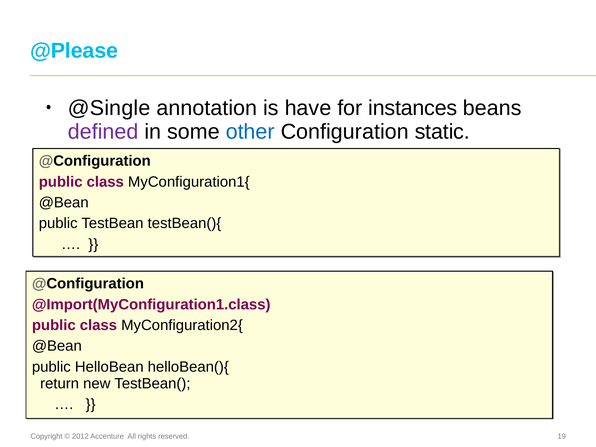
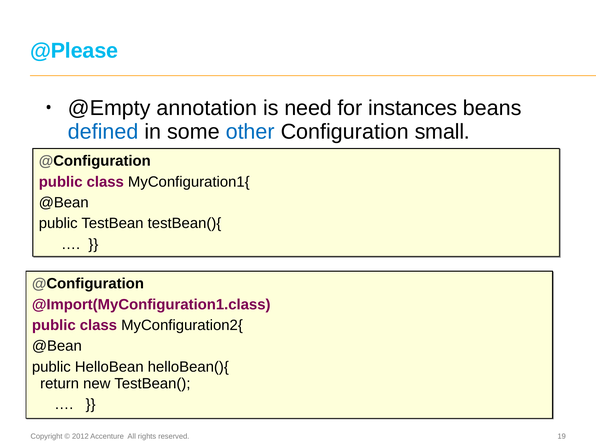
@Single: @Single -> @Empty
have: have -> need
defined colour: purple -> blue
static: static -> small
